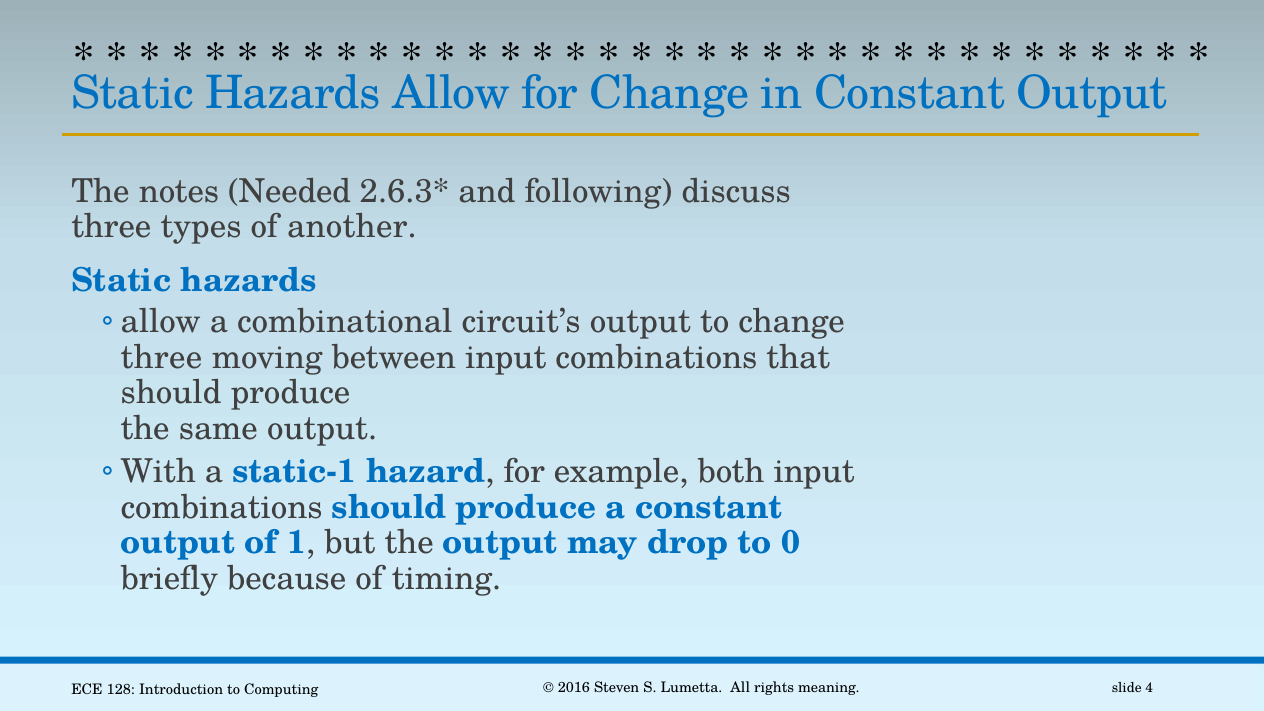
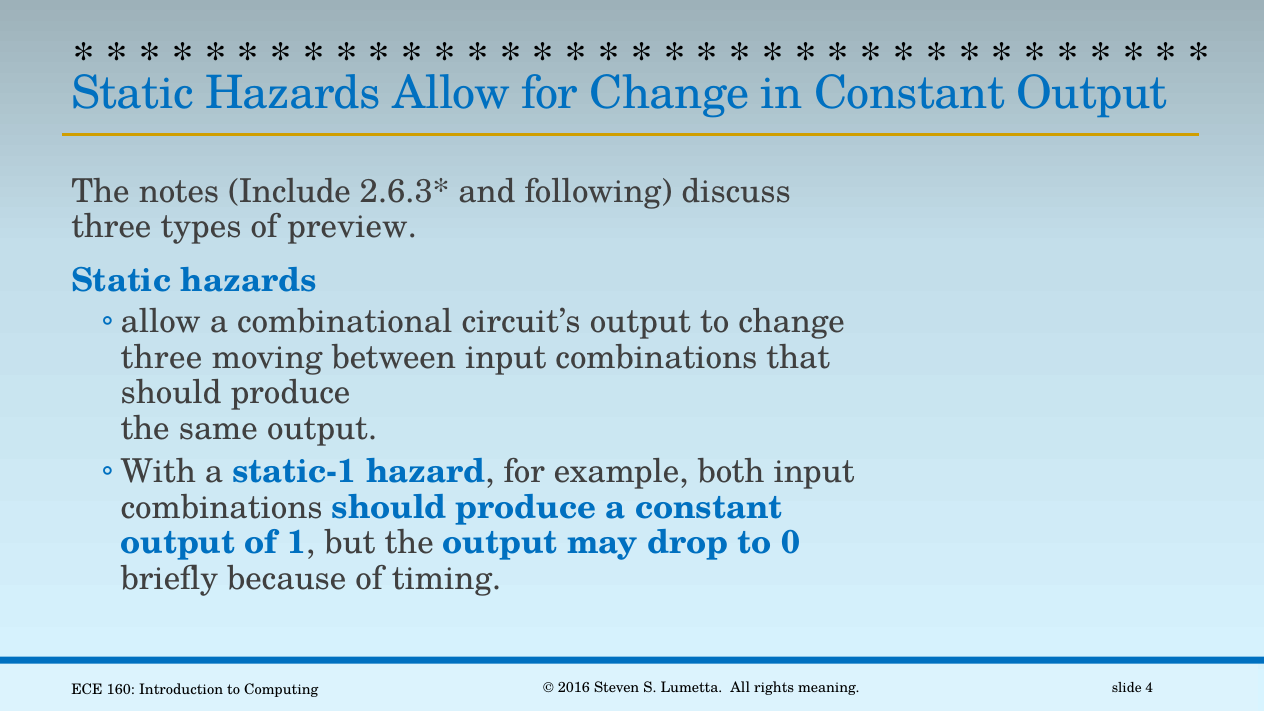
Needed: Needed -> Include
another: another -> preview
128: 128 -> 160
